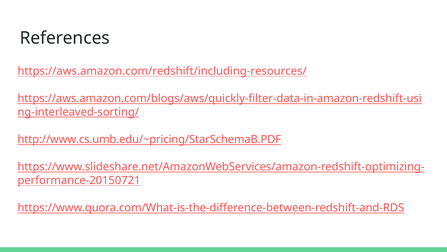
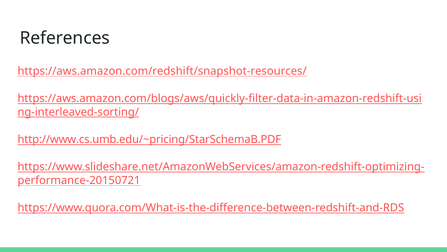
https://aws.amazon.com/redshift/including-resources/: https://aws.amazon.com/redshift/including-resources/ -> https://aws.amazon.com/redshift/snapshot-resources/
